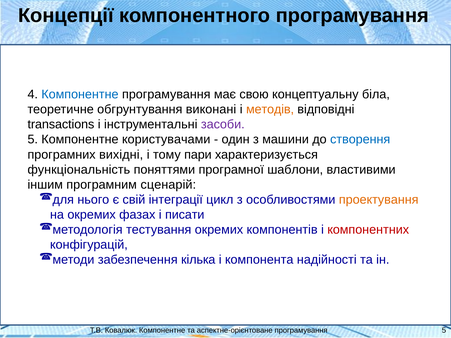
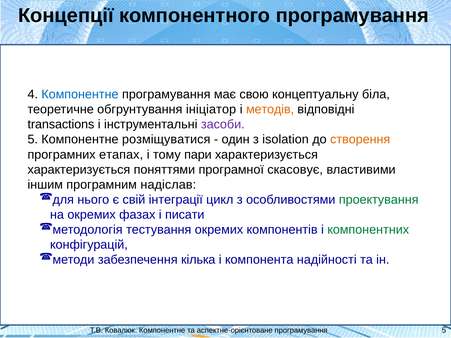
виконані: виконані -> ініціатор
користувачами: користувачами -> розміщуватися
машини: машини -> isolation
створення colour: blue -> orange
вихідні: вихідні -> етапах
функціональність at (79, 170): функціональність -> характеризується
шаблони: шаблони -> скасовує
сценарій: сценарій -> надіслав
проектування colour: orange -> green
компонентних colour: red -> green
